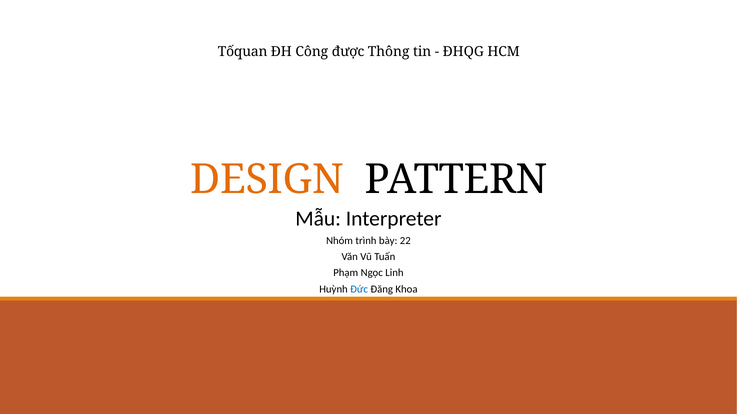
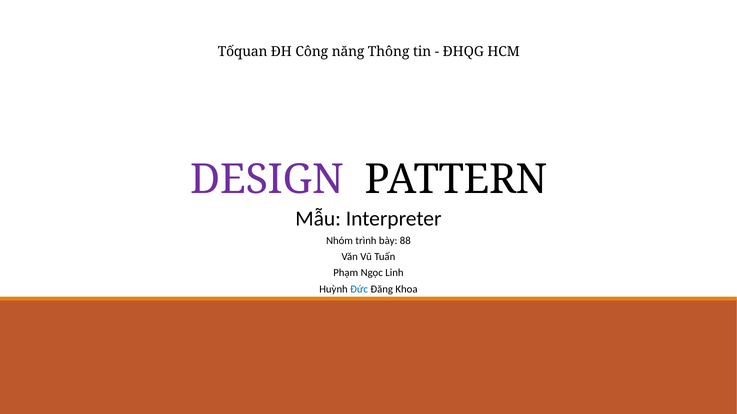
được: được -> năng
DESIGN colour: orange -> purple
22: 22 -> 88
